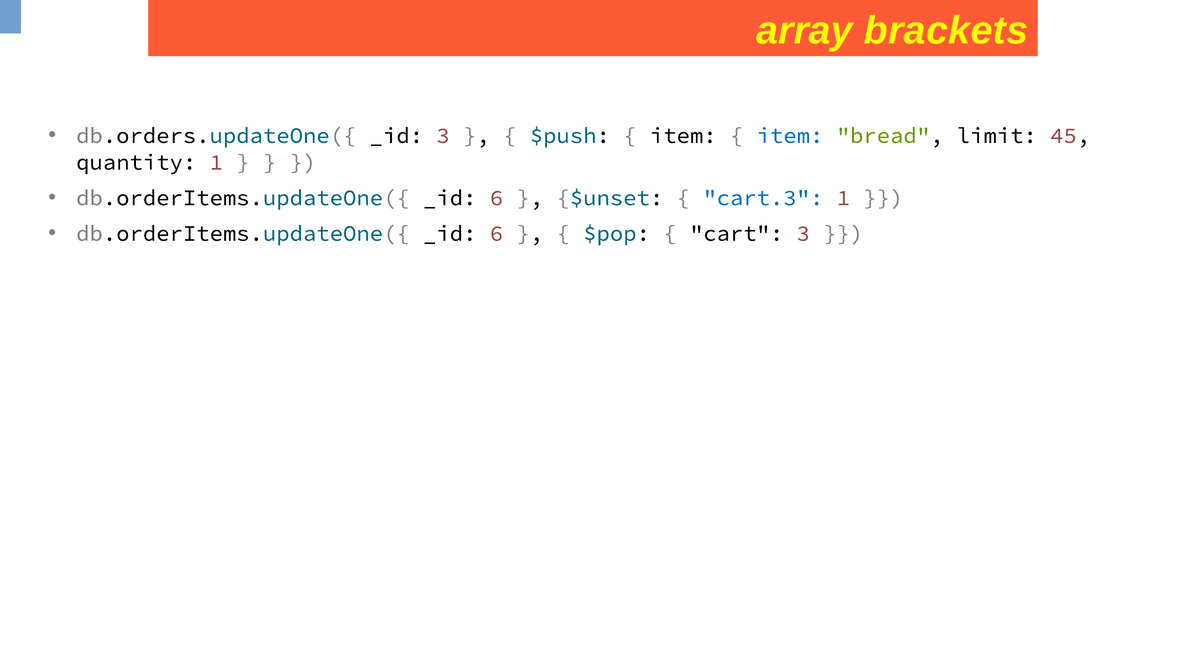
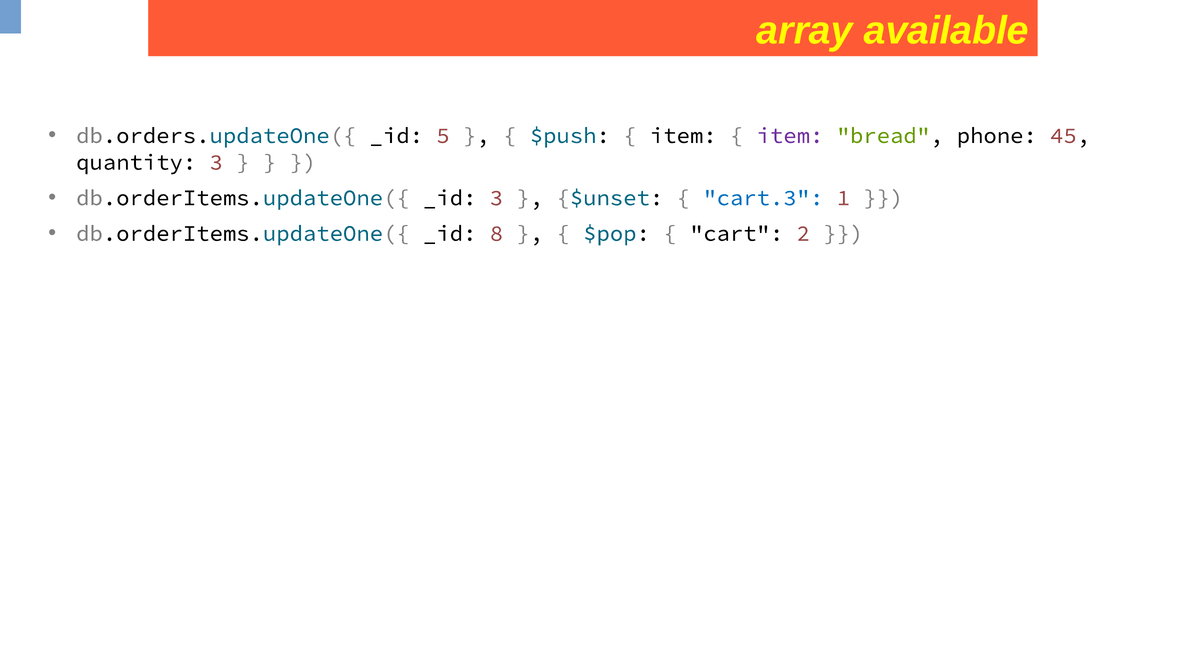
brackets: brackets -> available
_id 3: 3 -> 5
item at (790, 136) colour: blue -> purple
limit: limit -> phone
quantity 1: 1 -> 3
6 at (496, 198): 6 -> 3
6 at (496, 233): 6 -> 8
cart 3: 3 -> 2
